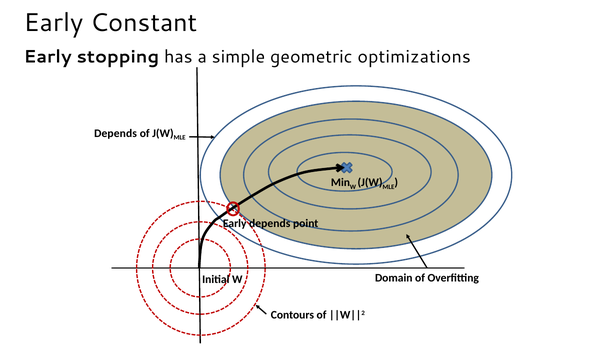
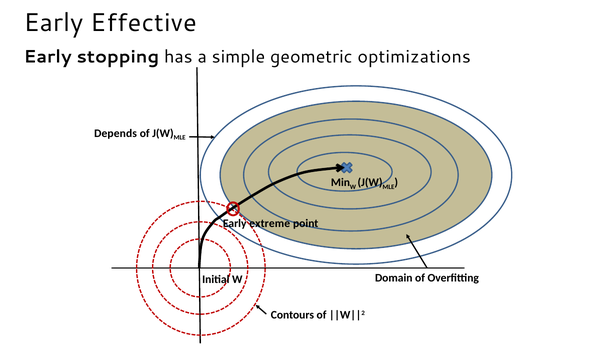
Constant: Constant -> Effective
Early depends: depends -> extreme
